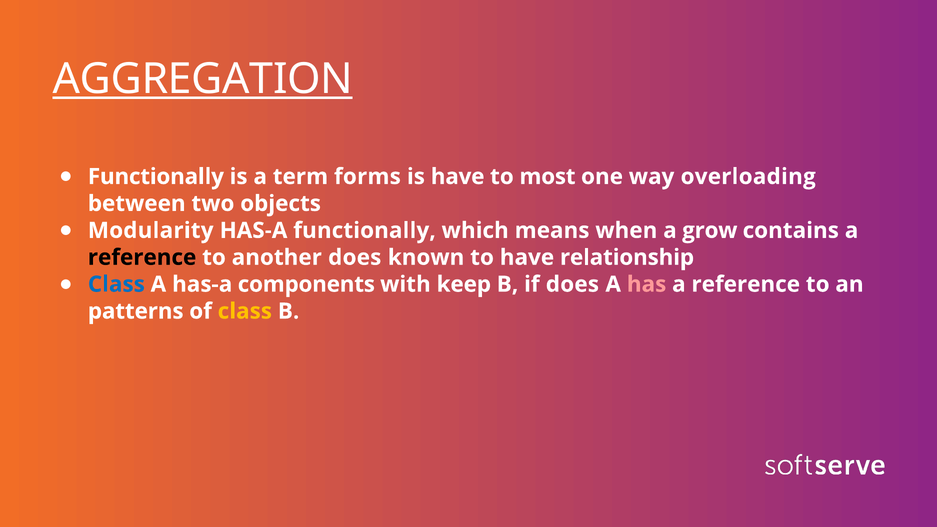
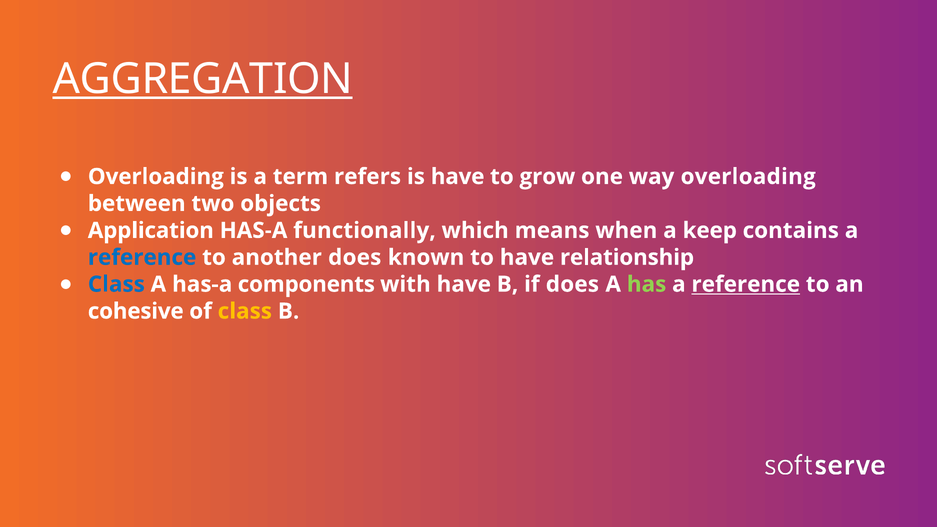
Functionally at (156, 177): Functionally -> Overloading
forms: forms -> refers
most: most -> grow
Modularity: Modularity -> Application
grow: grow -> keep
reference at (142, 257) colour: black -> blue
with keep: keep -> have
has colour: pink -> light green
reference at (746, 284) underline: none -> present
patterns: patterns -> cohesive
